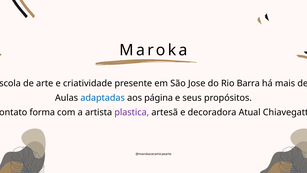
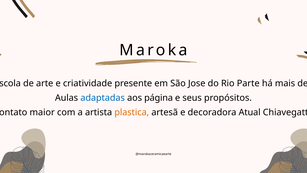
Barra: Barra -> Parte
forma: forma -> maior
plastica colour: purple -> orange
